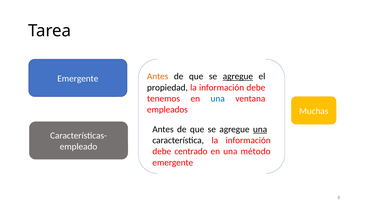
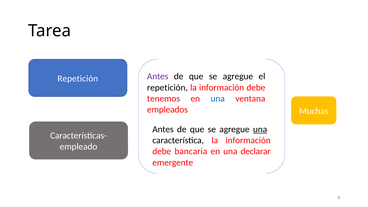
Antes at (158, 76) colour: orange -> purple
agregue at (238, 76) underline: present -> none
Emergente at (78, 79): Emergente -> Repetición
propiedad at (167, 87): propiedad -> repetición
centrado: centrado -> bancaria
método: método -> declarar
